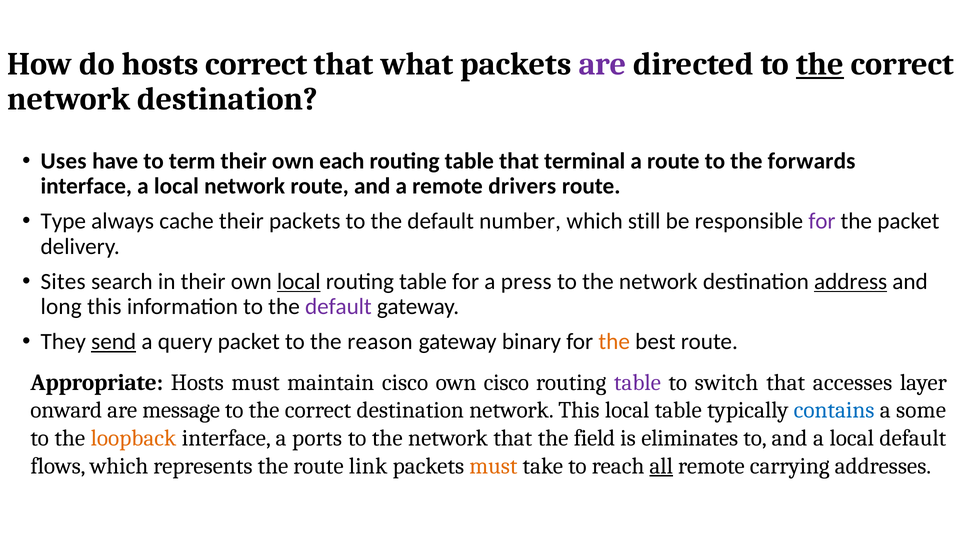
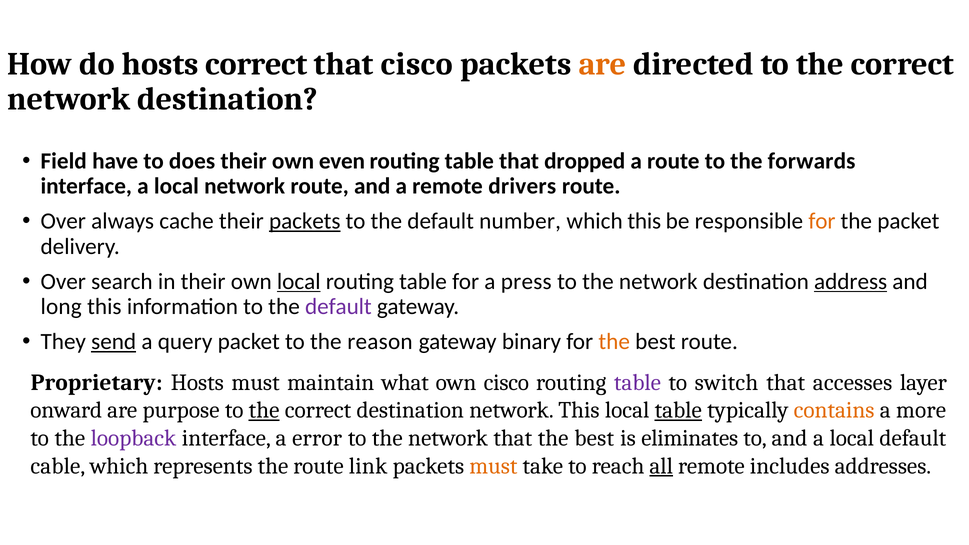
that what: what -> cisco
are at (603, 64) colour: purple -> orange
the at (820, 64) underline: present -> none
Uses: Uses -> Field
term: term -> does
each: each -> even
terminal: terminal -> dropped
Type at (63, 221): Type -> Over
packets at (305, 221) underline: none -> present
which still: still -> this
for at (822, 221) colour: purple -> orange
Sites at (63, 282): Sites -> Over
Appropriate: Appropriate -> Proprietary
maintain cisco: cisco -> what
message: message -> purpose
the at (264, 410) underline: none -> present
table at (678, 410) underline: none -> present
contains colour: blue -> orange
some: some -> more
loopback colour: orange -> purple
ports: ports -> error
that the field: field -> best
flows: flows -> cable
carrying: carrying -> includes
